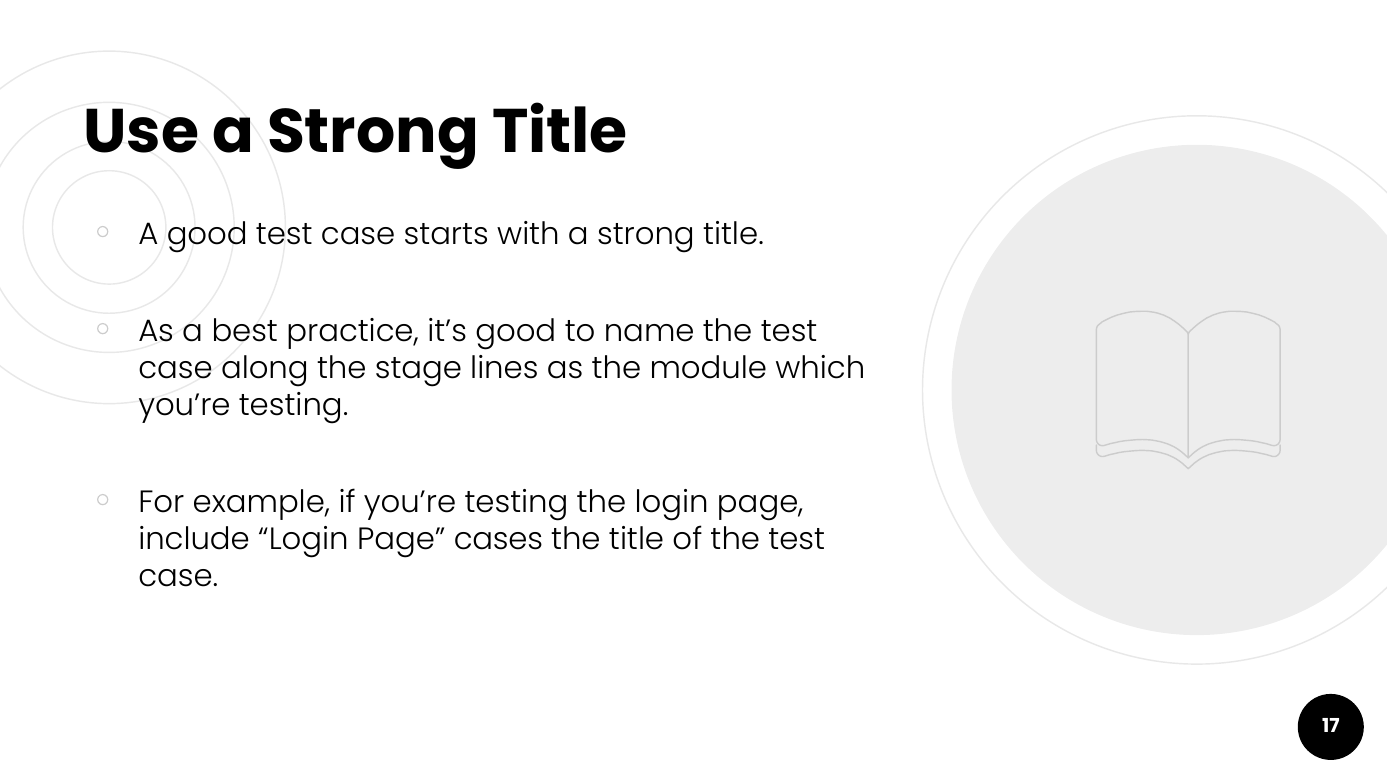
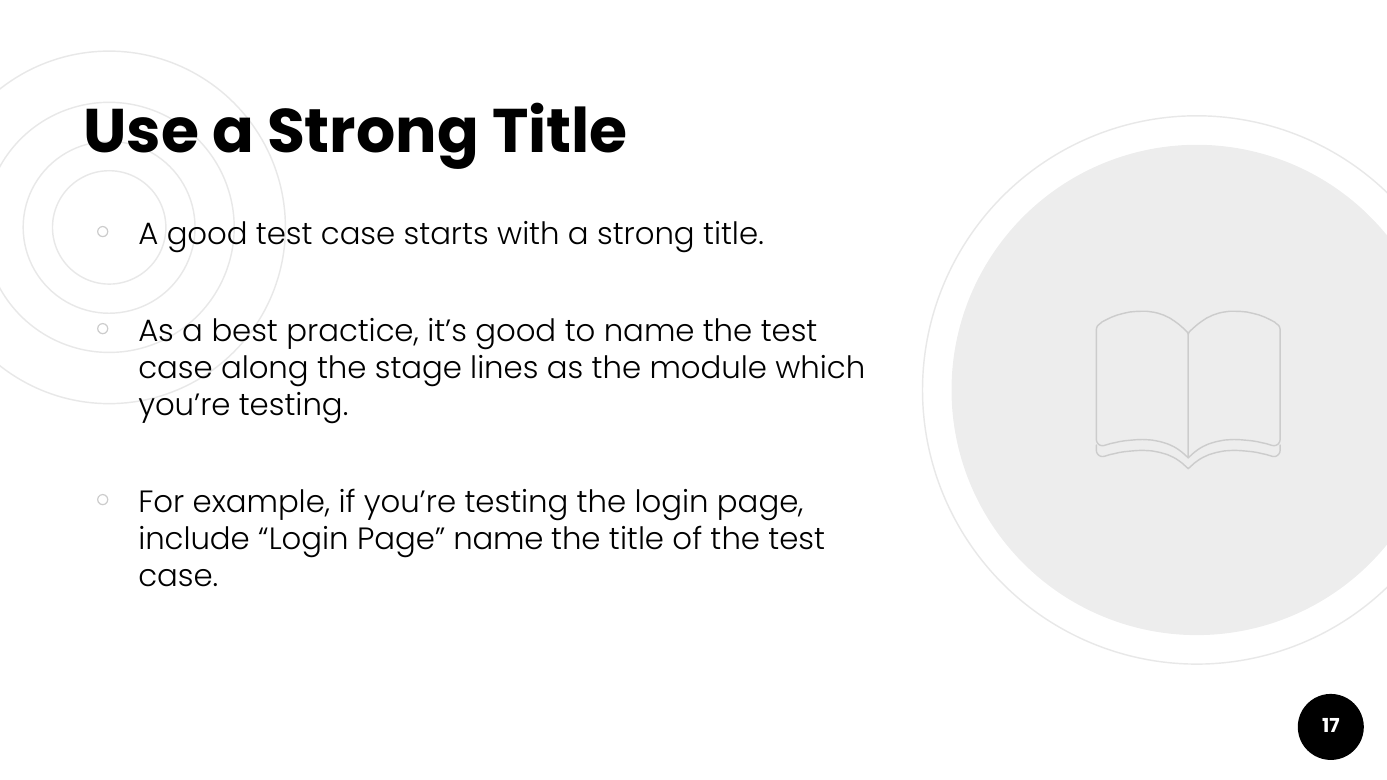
Page cases: cases -> name
